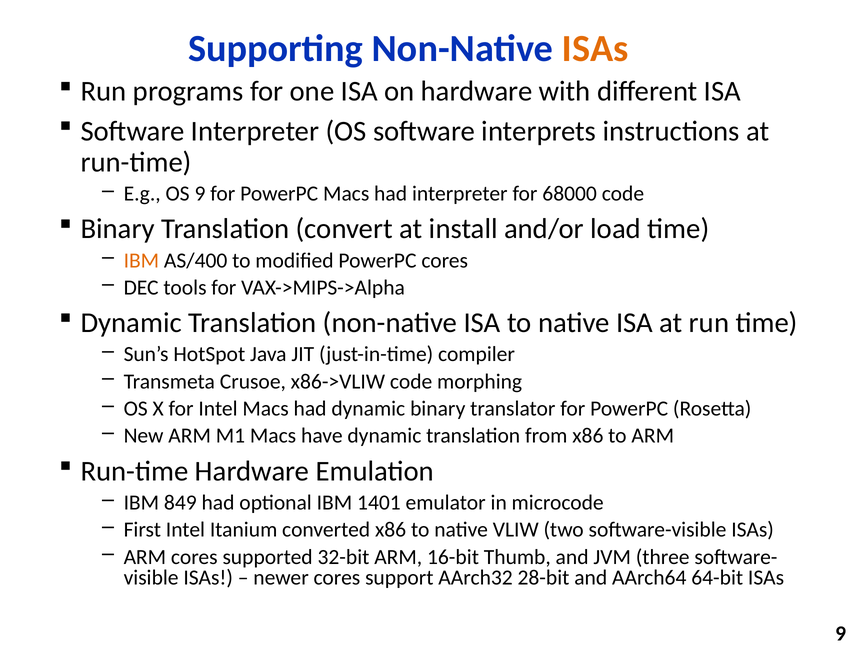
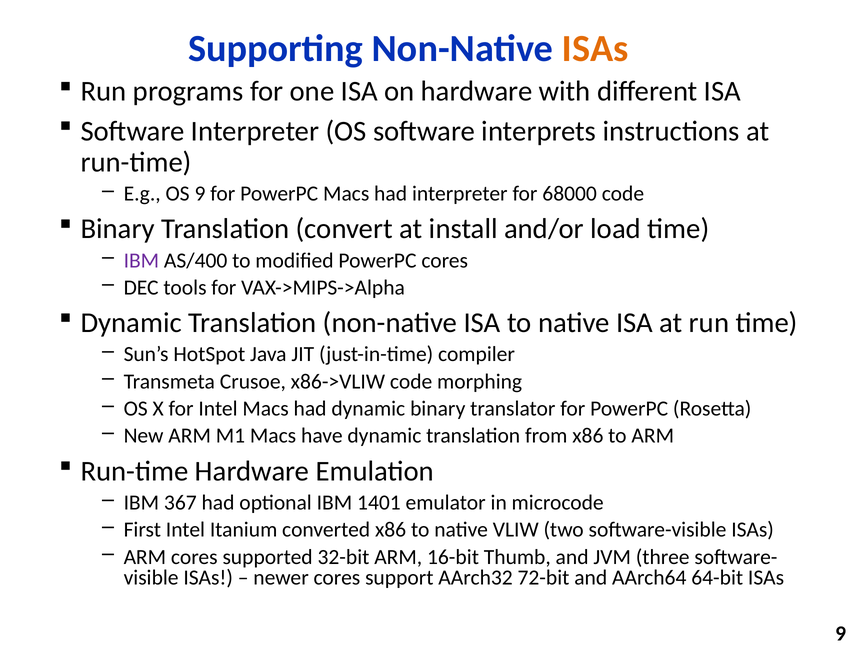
IBM at (141, 261) colour: orange -> purple
849: 849 -> 367
28-bit: 28-bit -> 72-bit
